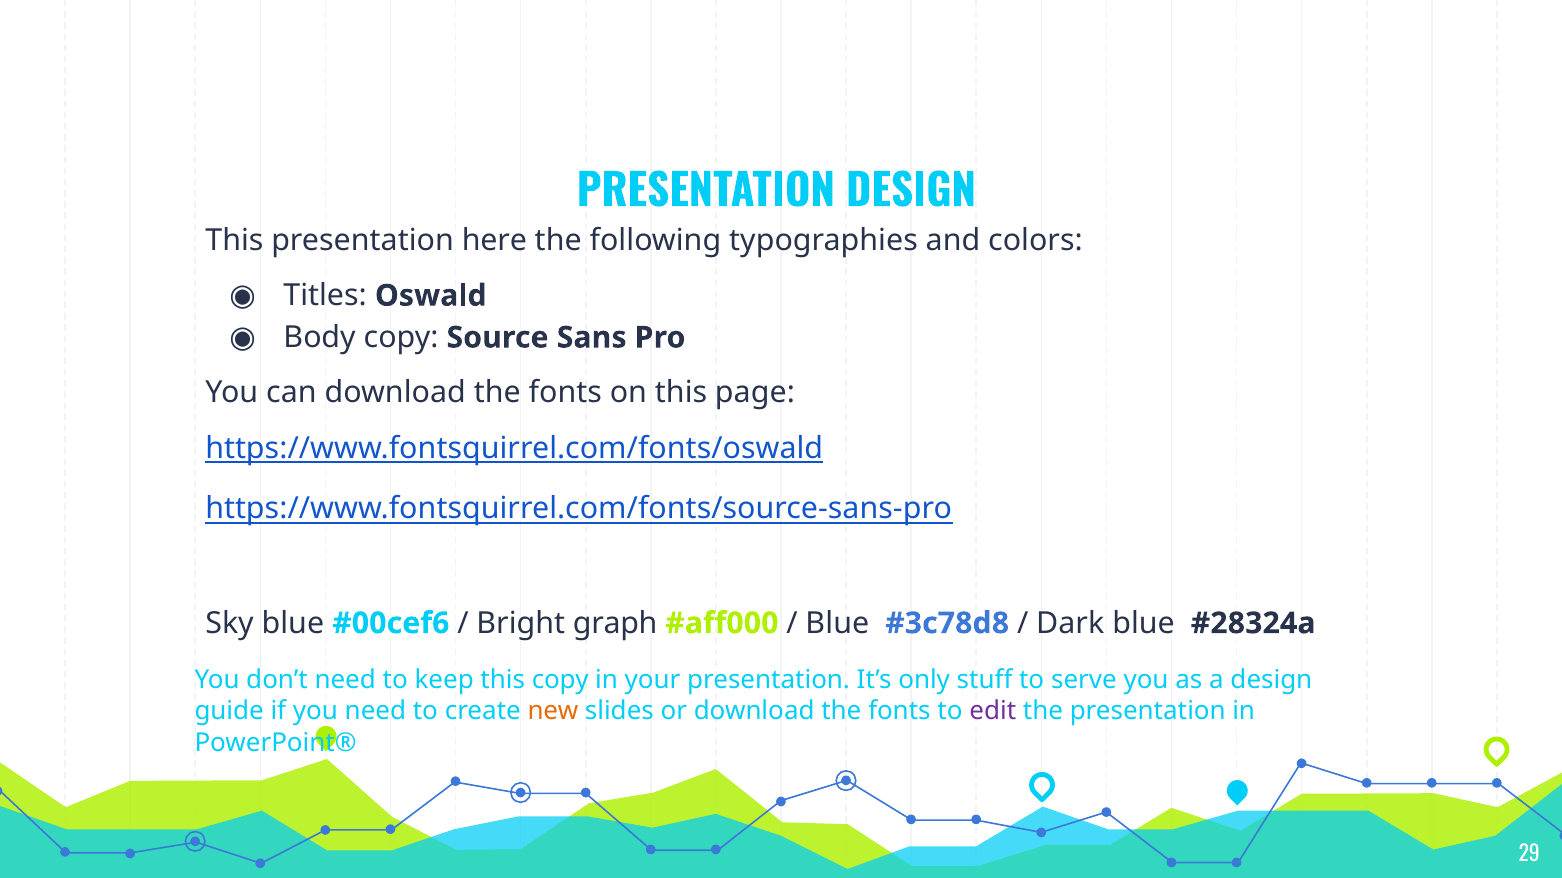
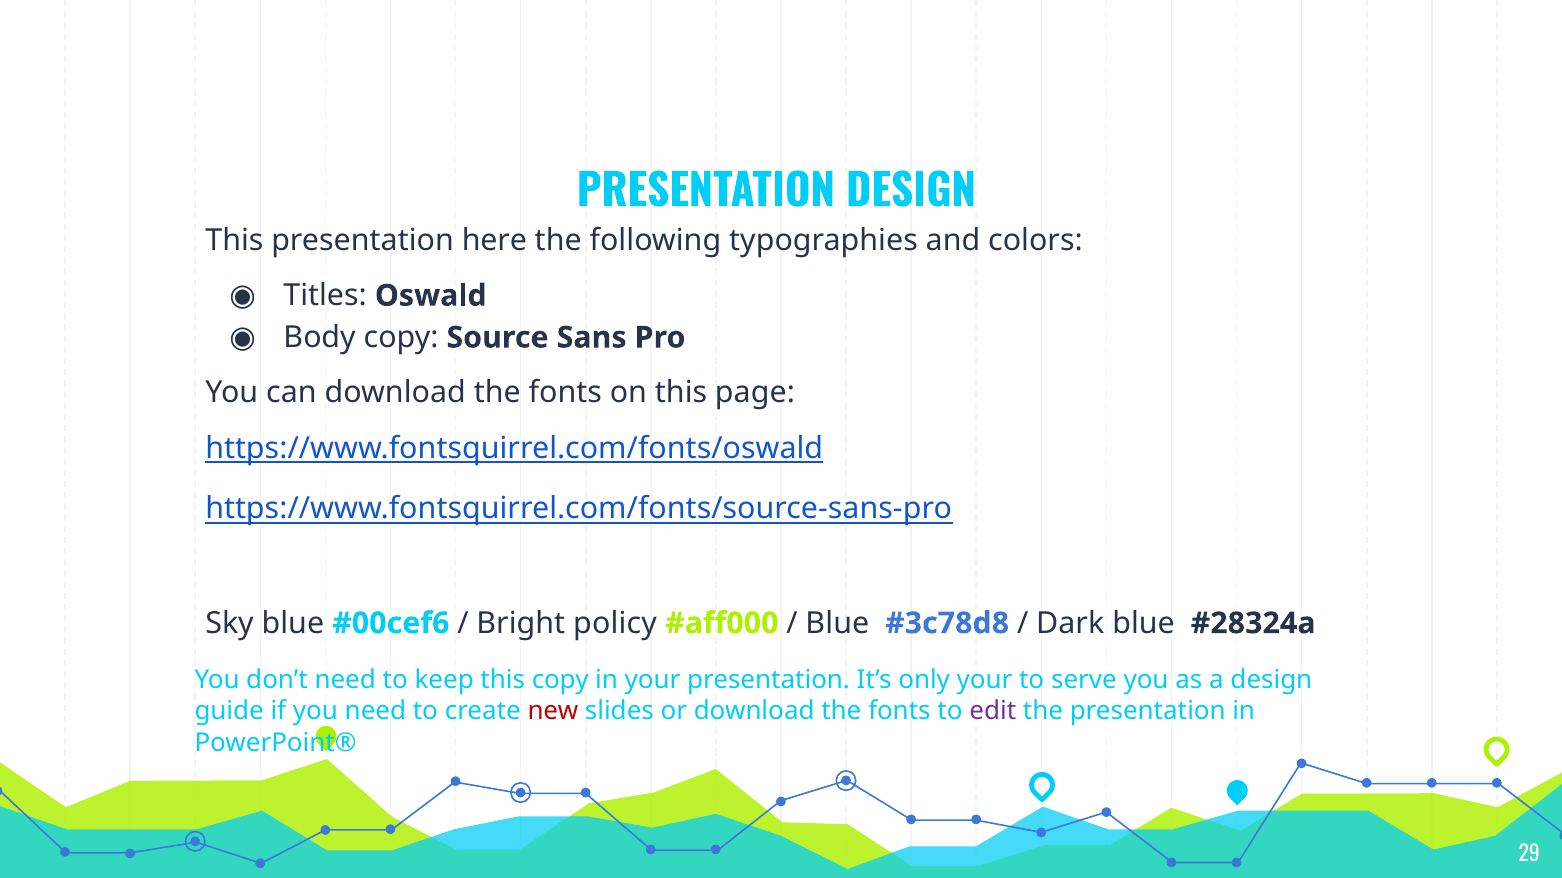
graph: graph -> policy
only stuff: stuff -> your
new colour: orange -> red
